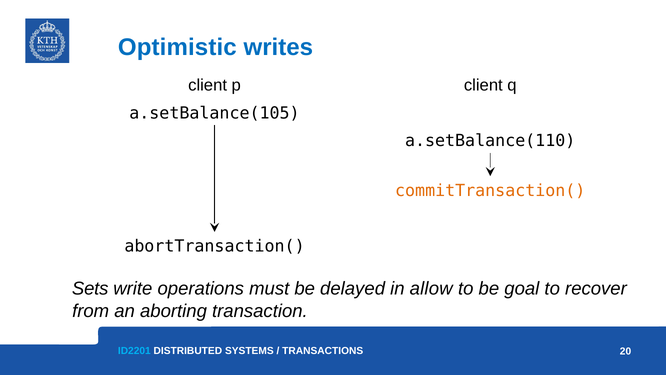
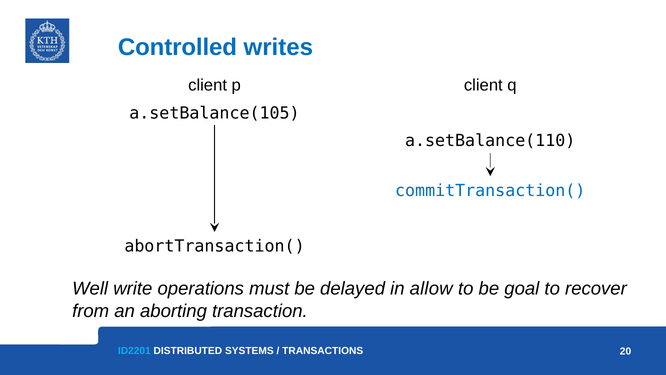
Optimistic: Optimistic -> Controlled
commitTransaction( colour: orange -> blue
Sets: Sets -> Well
